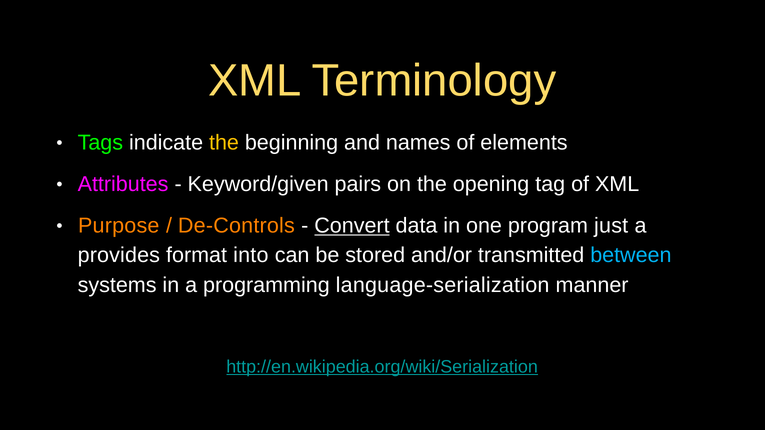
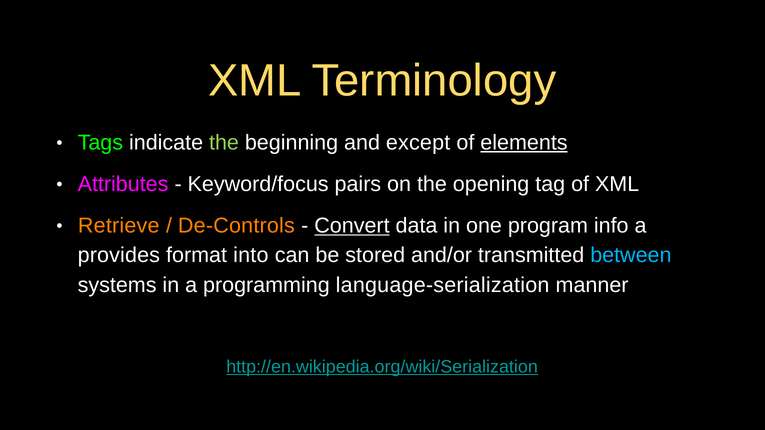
the at (224, 143) colour: yellow -> light green
names: names -> except
elements underline: none -> present
Keyword/given: Keyword/given -> Keyword/focus
Purpose: Purpose -> Retrieve
just: just -> info
